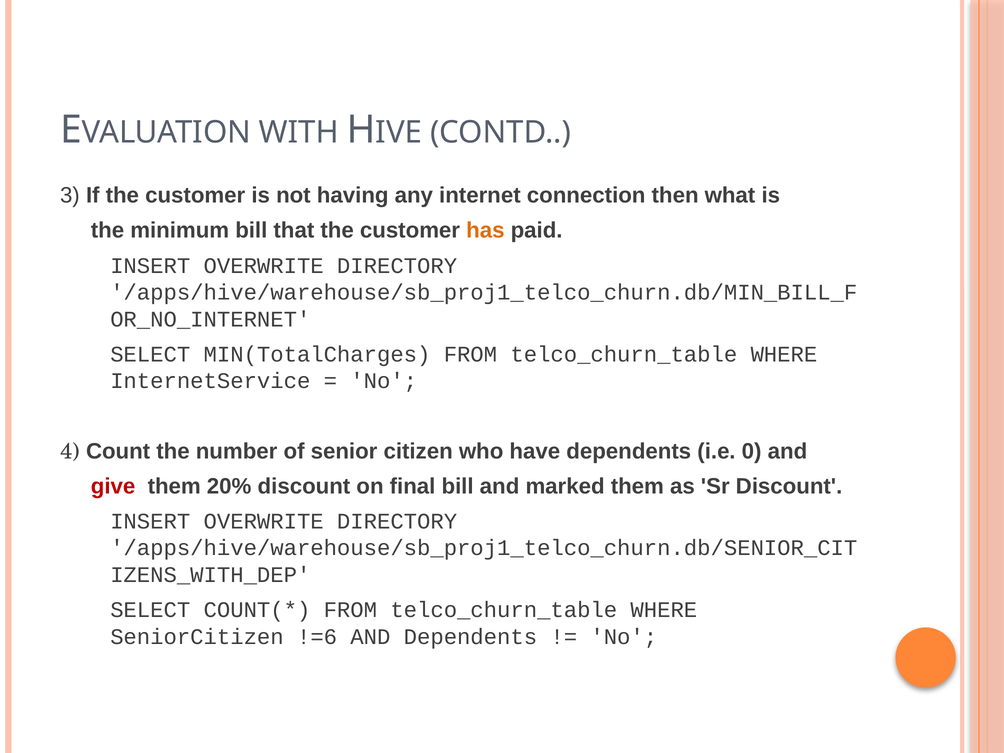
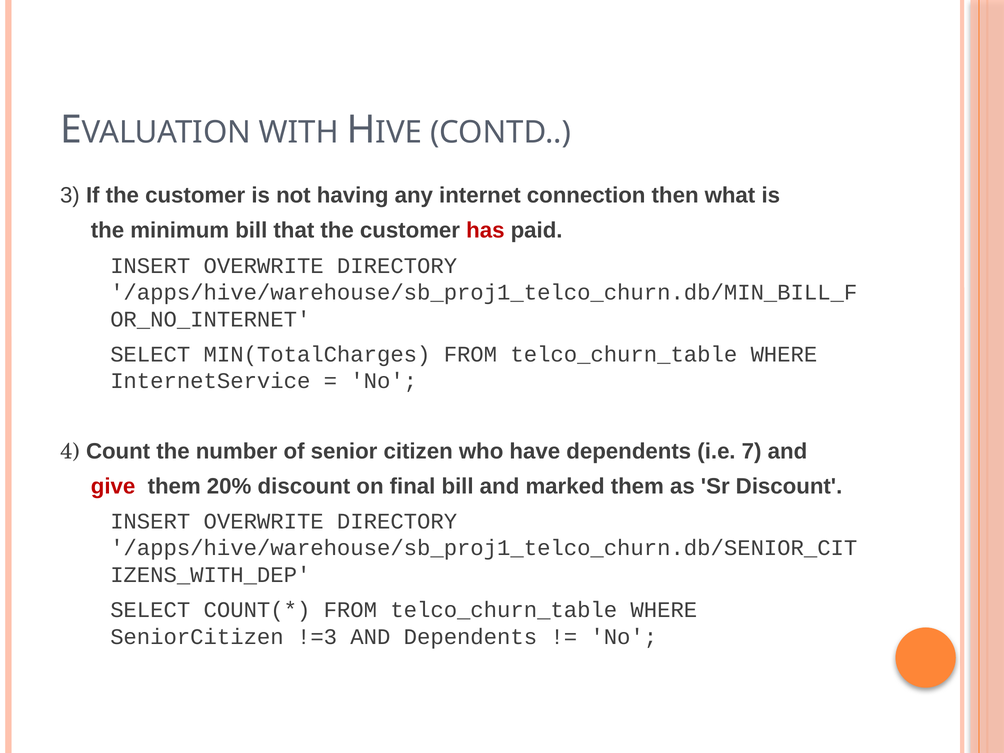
has colour: orange -> red
0: 0 -> 7
!=6: !=6 -> !=3
